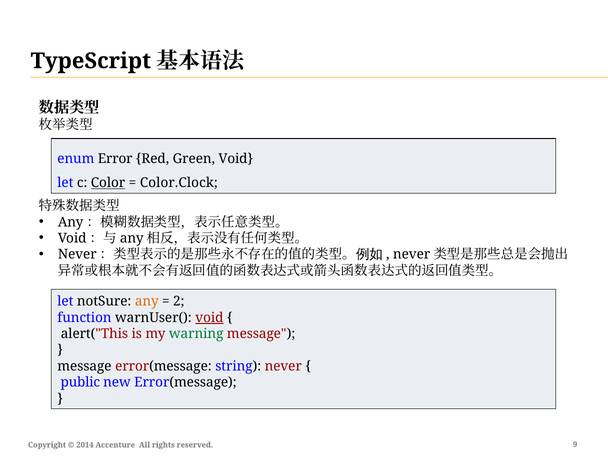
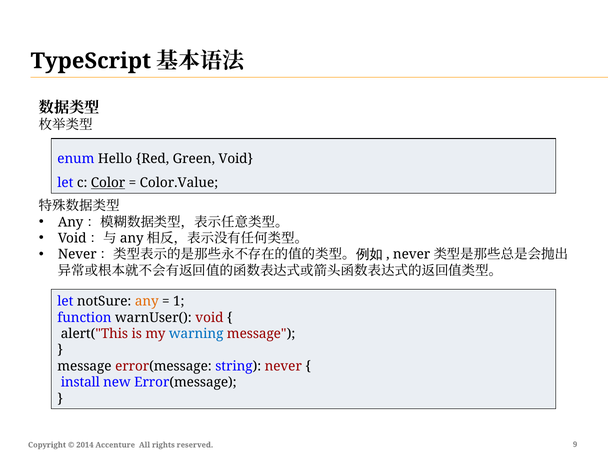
Error: Error -> Hello
Color.Clock: Color.Clock -> Color.Value
2: 2 -> 1
void at (209, 318) underline: present -> none
warning colour: green -> blue
public: public -> install
